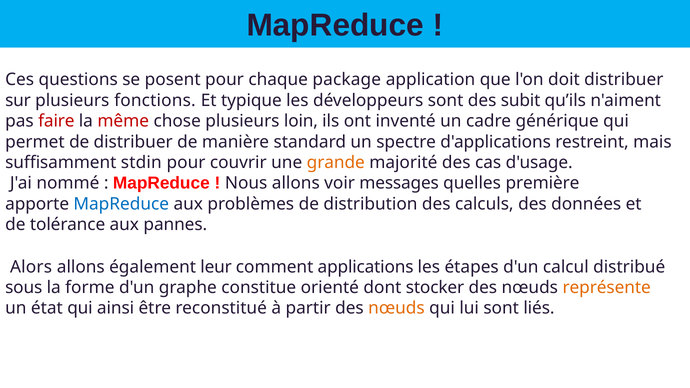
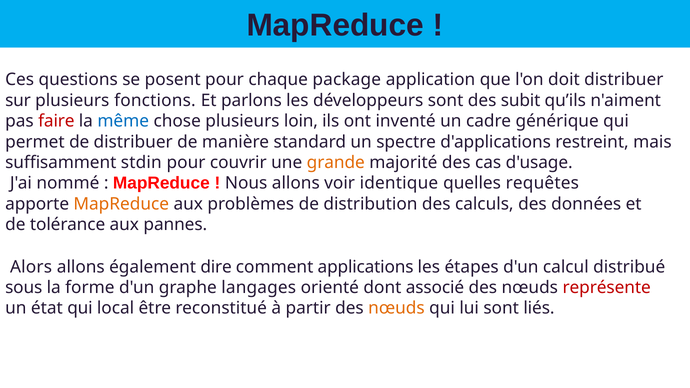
typique: typique -> parlons
même colour: red -> blue
messages: messages -> identique
première: première -> requêtes
MapReduce at (121, 204) colour: blue -> orange
leur: leur -> dire
constitue: constitue -> langages
stocker: stocker -> associé
représente colour: orange -> red
ainsi: ainsi -> local
